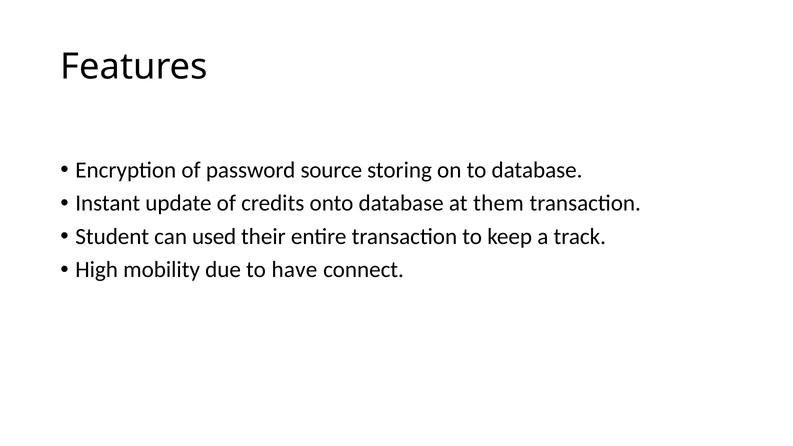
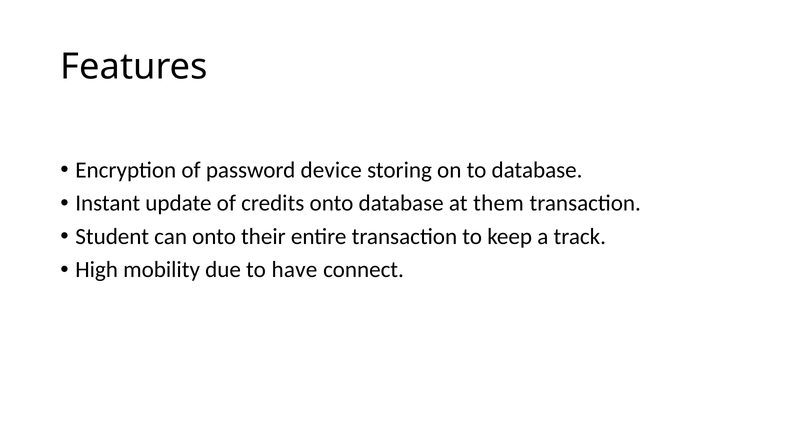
source: source -> device
can used: used -> onto
